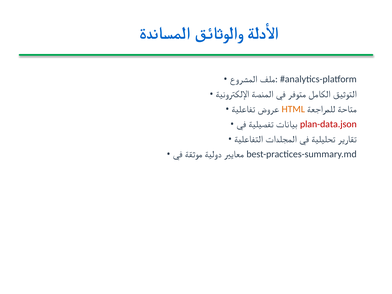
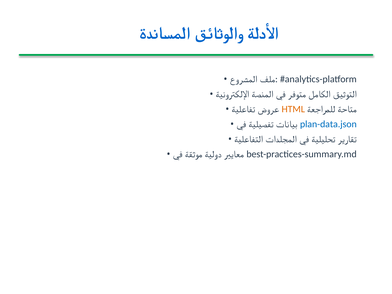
plan-data.json colour: red -> blue
